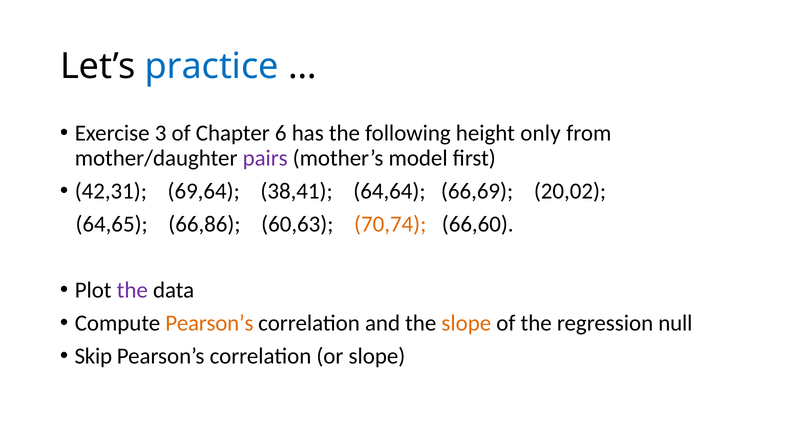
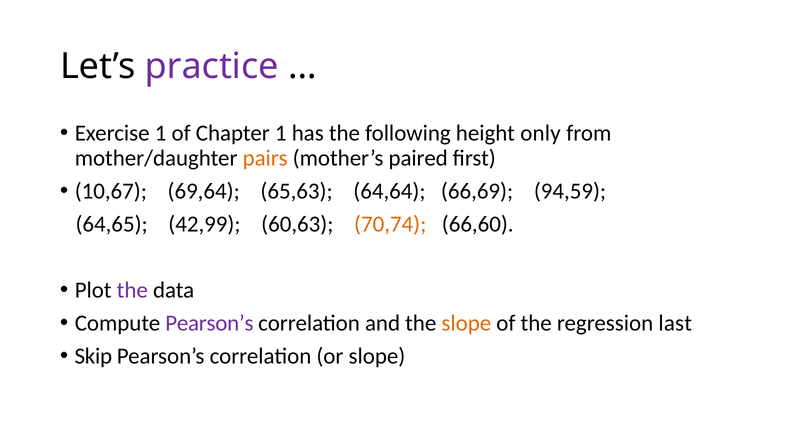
practice colour: blue -> purple
Exercise 3: 3 -> 1
Chapter 6: 6 -> 1
pairs colour: purple -> orange
model: model -> paired
42,31: 42,31 -> 10,67
38,41: 38,41 -> 65,63
20,02: 20,02 -> 94,59
66,86: 66,86 -> 42,99
Pearson’s at (209, 323) colour: orange -> purple
null: null -> last
